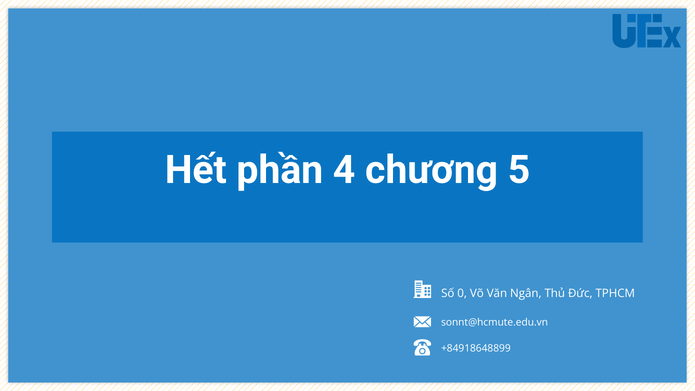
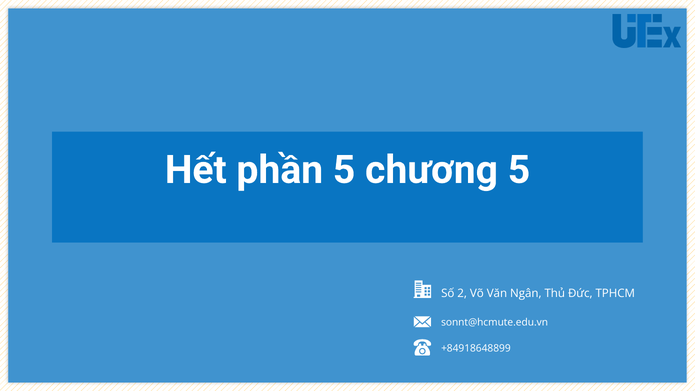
phần 4: 4 -> 5
0: 0 -> 2
